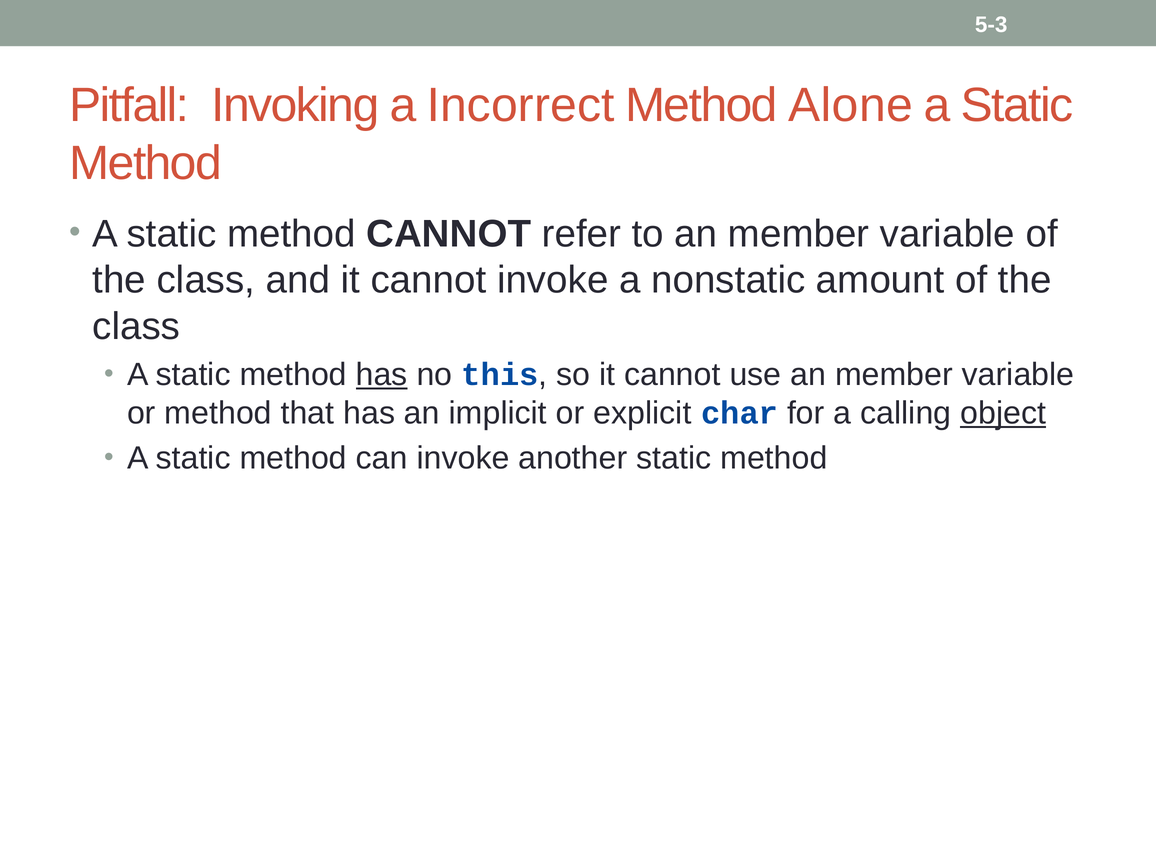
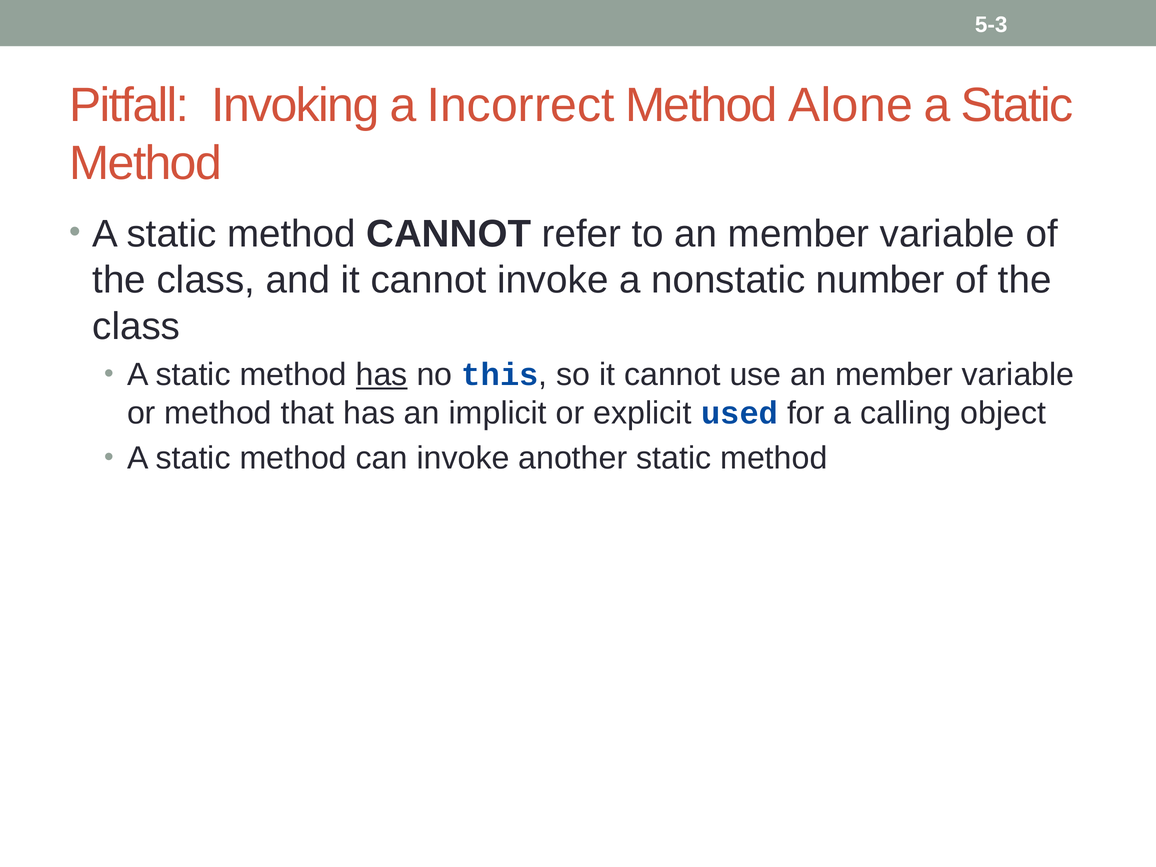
amount: amount -> number
char: char -> used
object underline: present -> none
